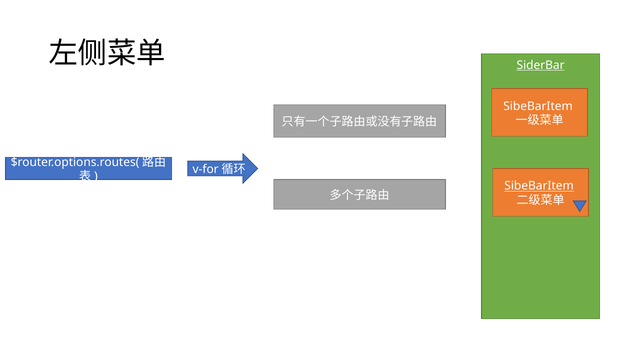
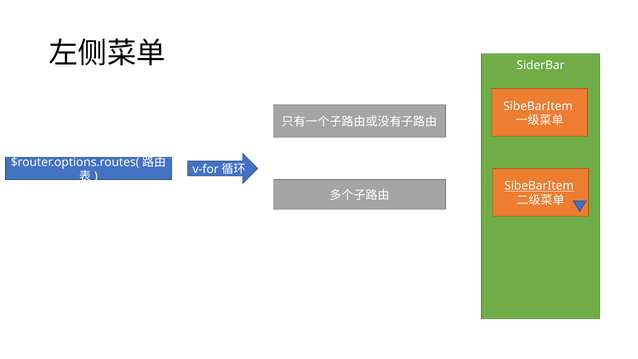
SiderBar underline: present -> none
